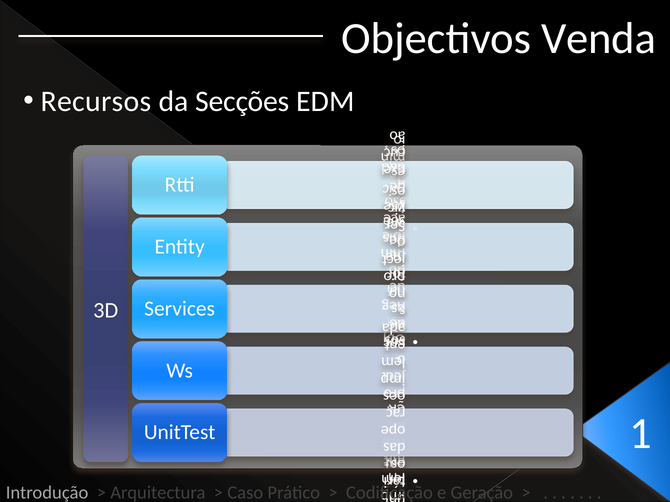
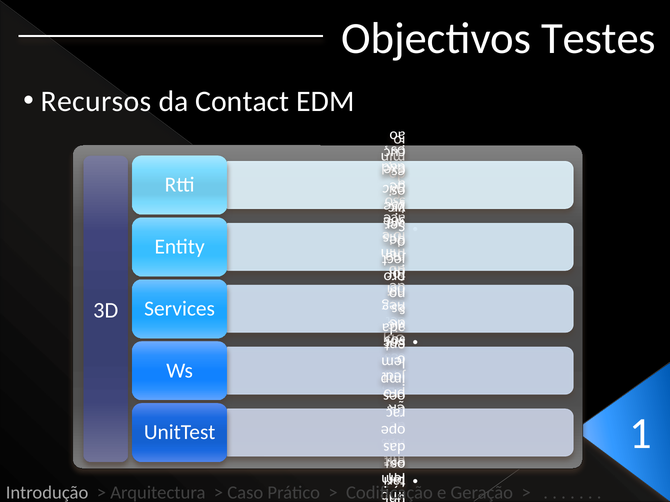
Venda: Venda -> Testes
Secções: Secções -> Contact
